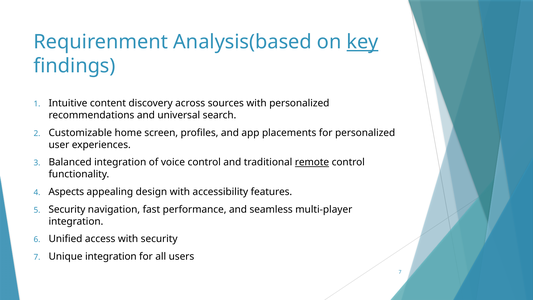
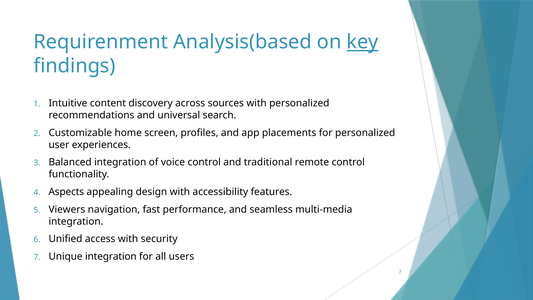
remote underline: present -> none
Security at (67, 209): Security -> Viewers
multi-player: multi-player -> multi-media
